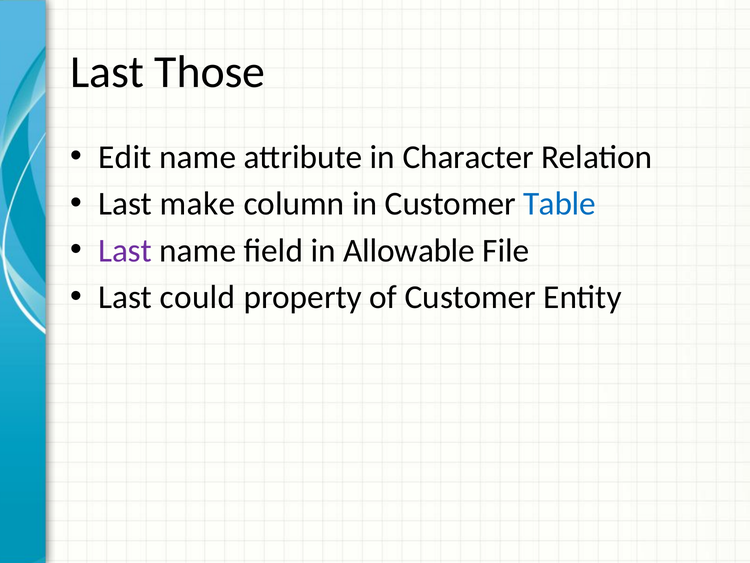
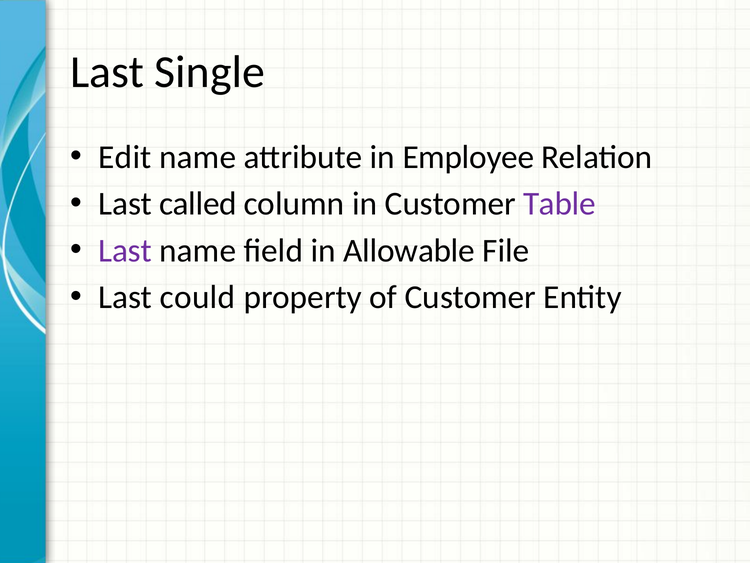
Those: Those -> Single
Character: Character -> Employee
make: make -> called
Table colour: blue -> purple
